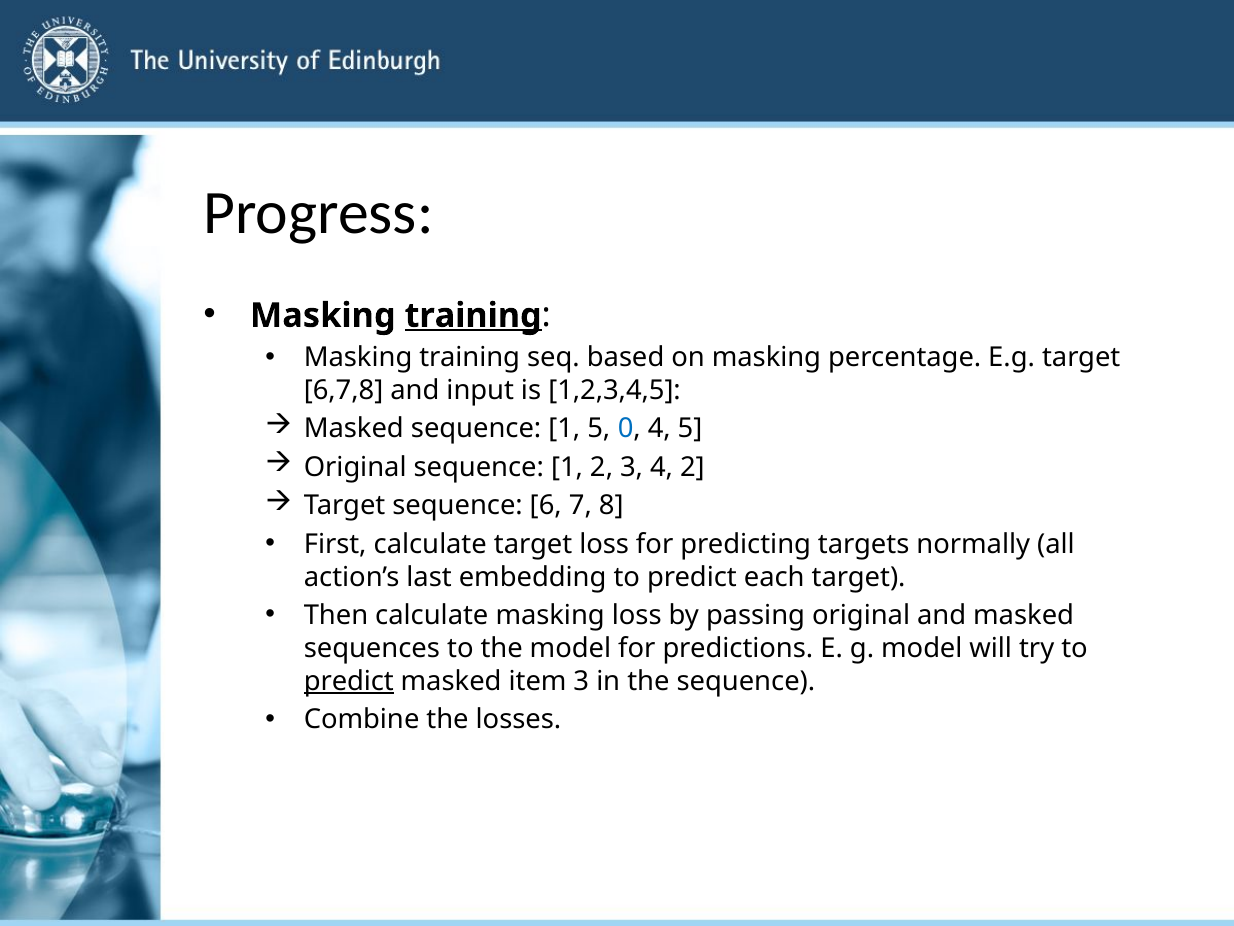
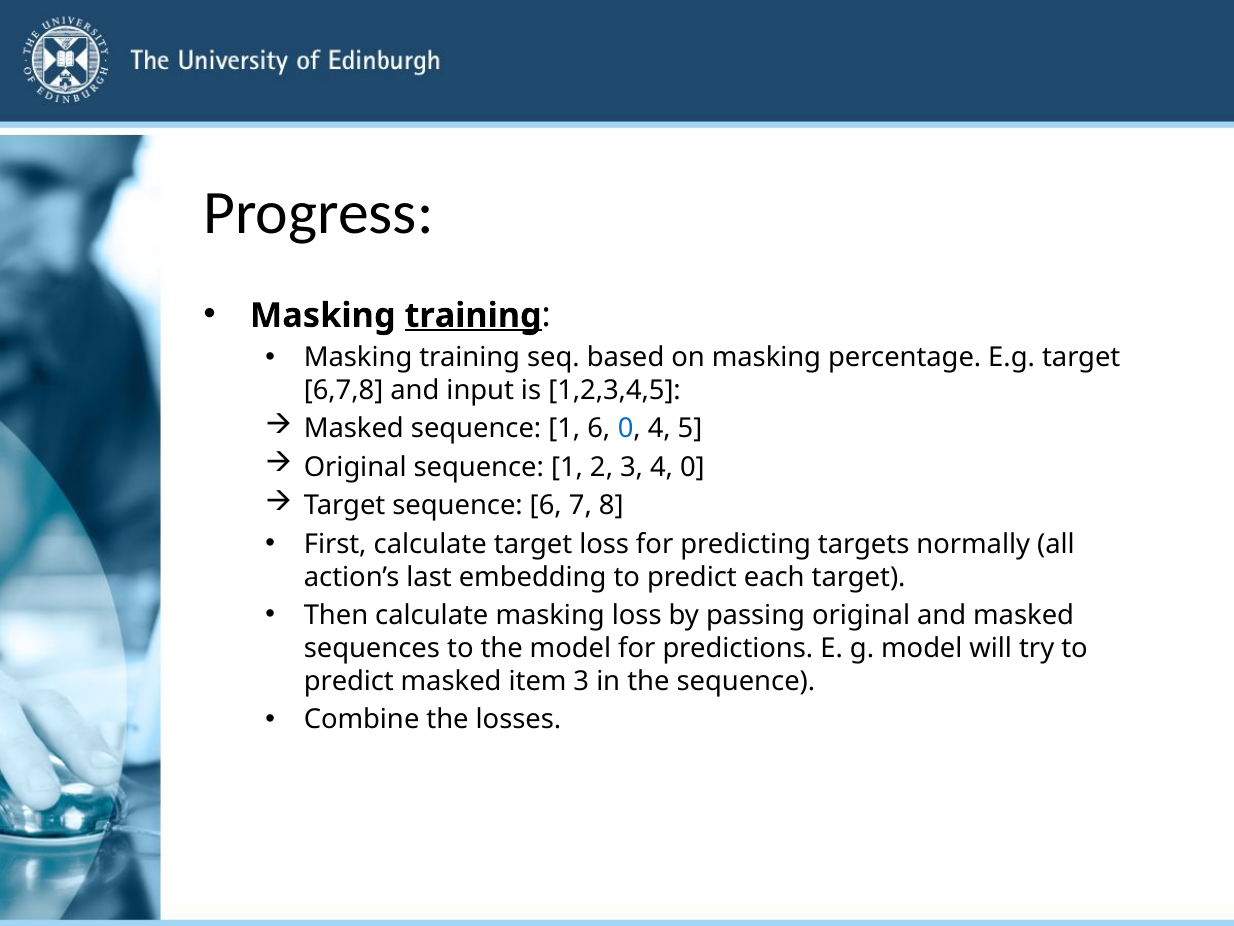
1 5: 5 -> 6
4 2: 2 -> 0
predict at (349, 681) underline: present -> none
